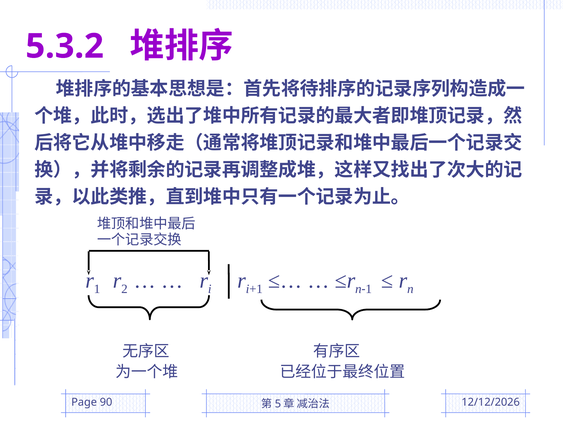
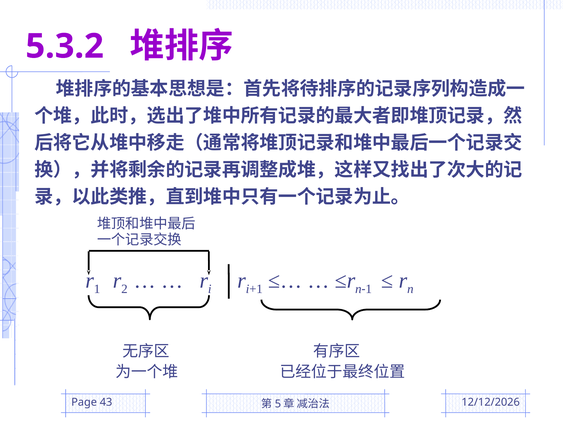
90: 90 -> 43
